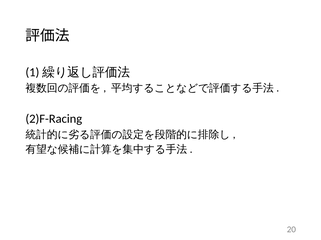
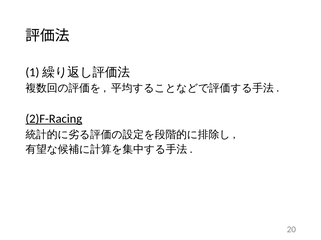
2)F-Racing underline: none -> present
